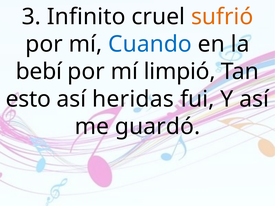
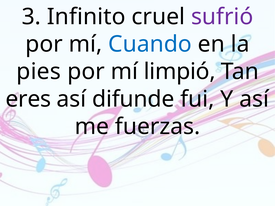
sufrió colour: orange -> purple
bebí: bebí -> pies
esto: esto -> eres
heridas: heridas -> difunde
guardó: guardó -> fuerzas
